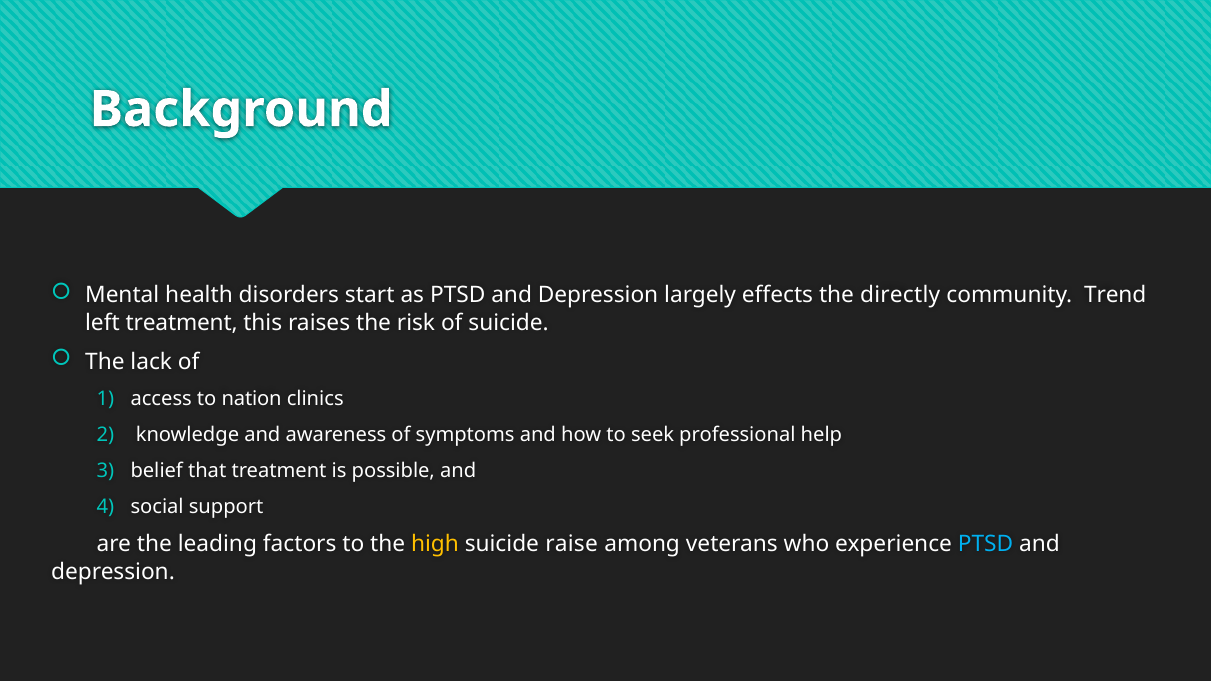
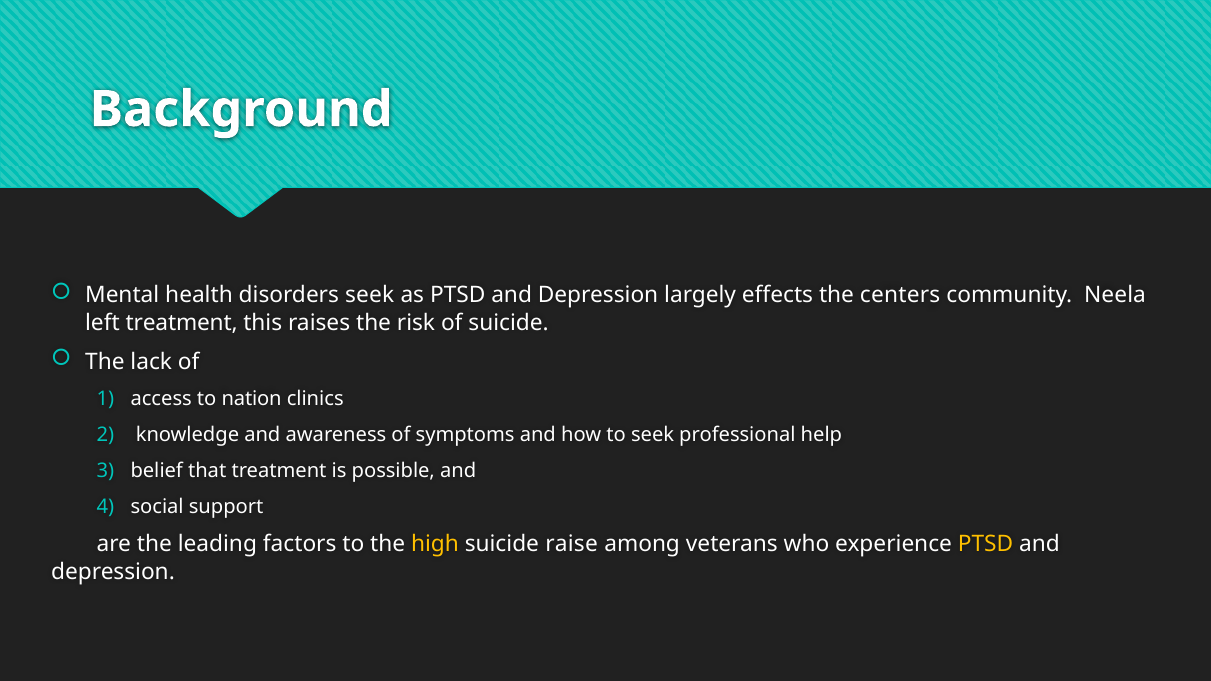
disorders start: start -> seek
directly: directly -> centers
Trend: Trend -> Neela
PTSD at (986, 545) colour: light blue -> yellow
